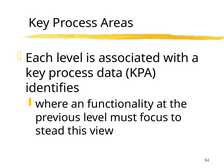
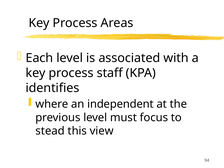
data: data -> staff
functionality: functionality -> independent
